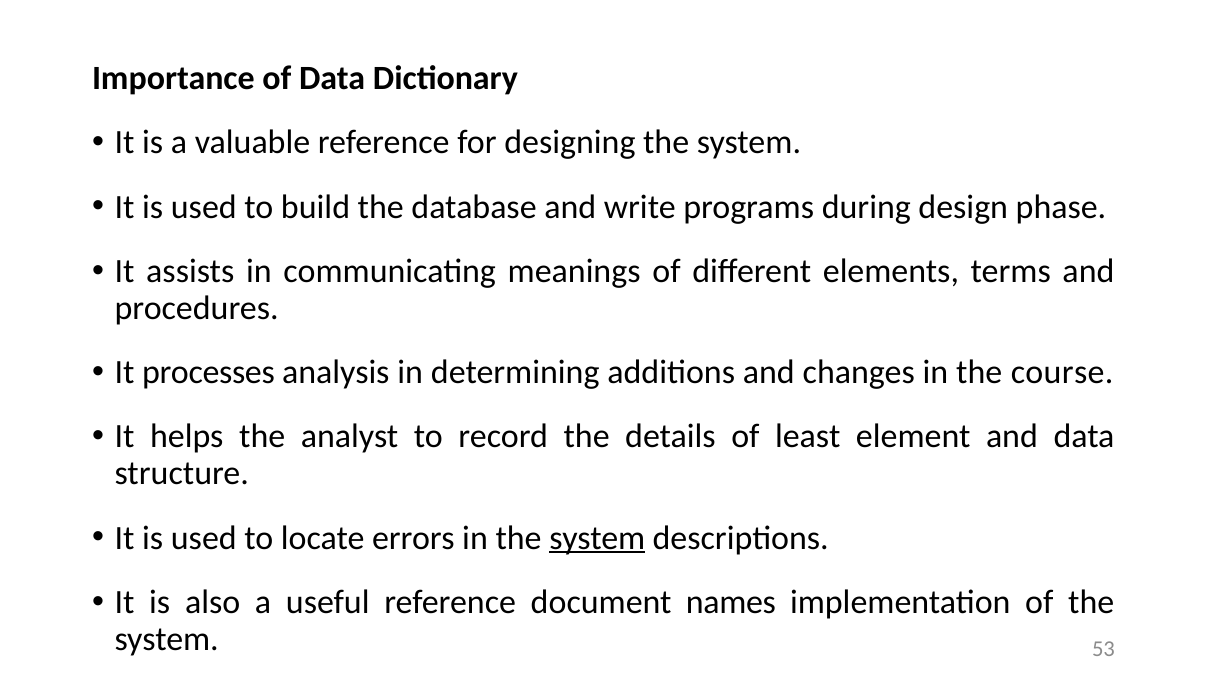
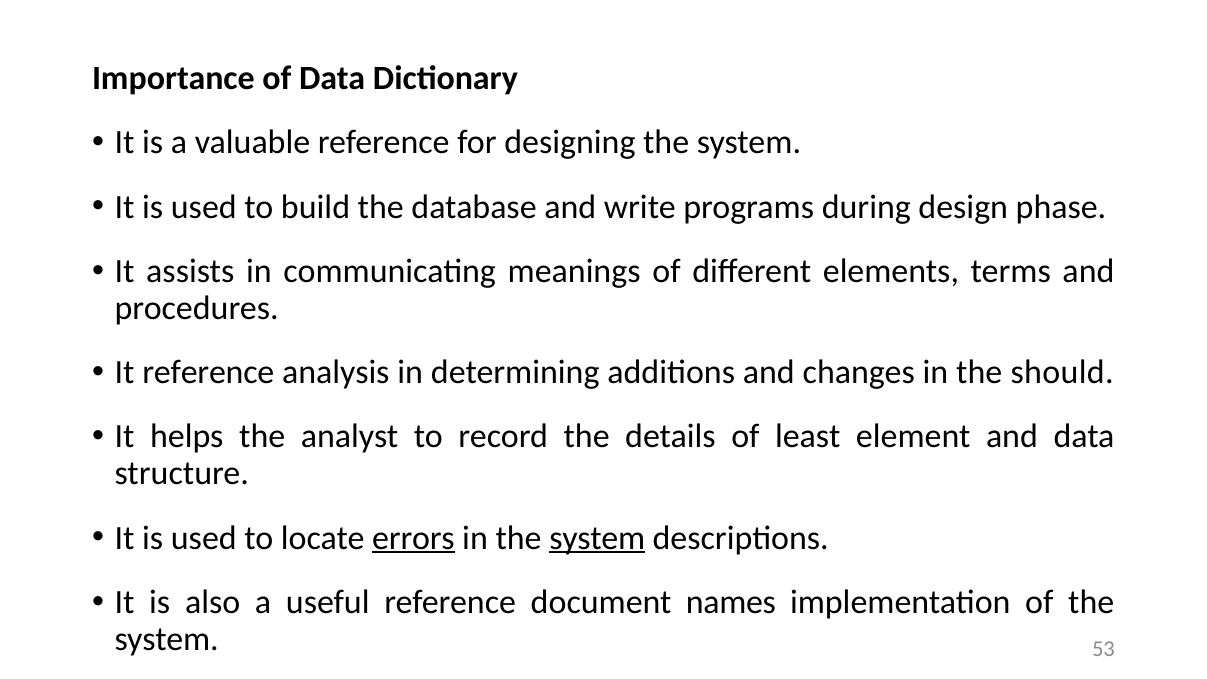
It processes: processes -> reference
course: course -> should
errors underline: none -> present
